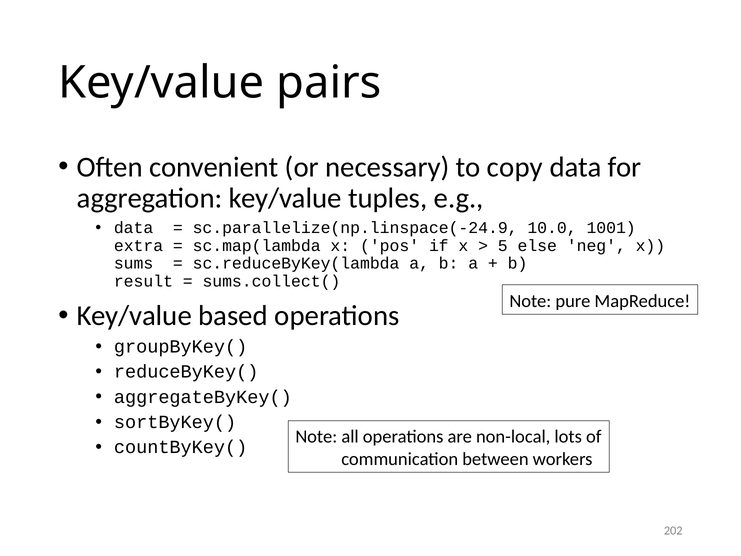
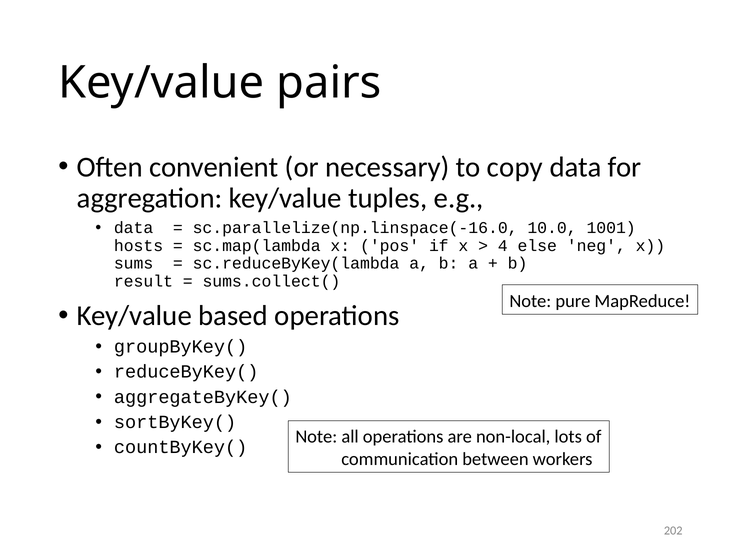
sc.parallelize(np.linspace(-24.9: sc.parallelize(np.linspace(-24.9 -> sc.parallelize(np.linspace(-16.0
extra: extra -> hosts
5: 5 -> 4
